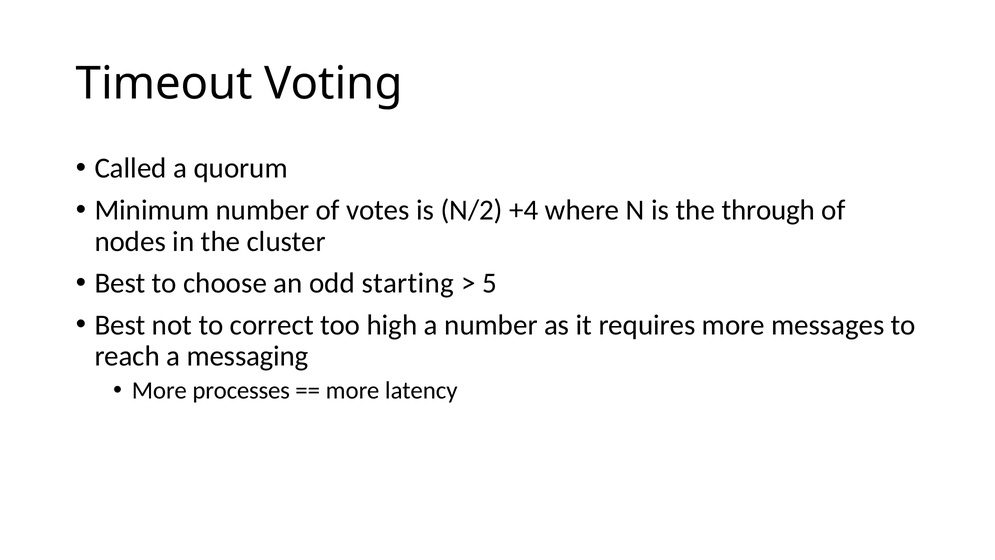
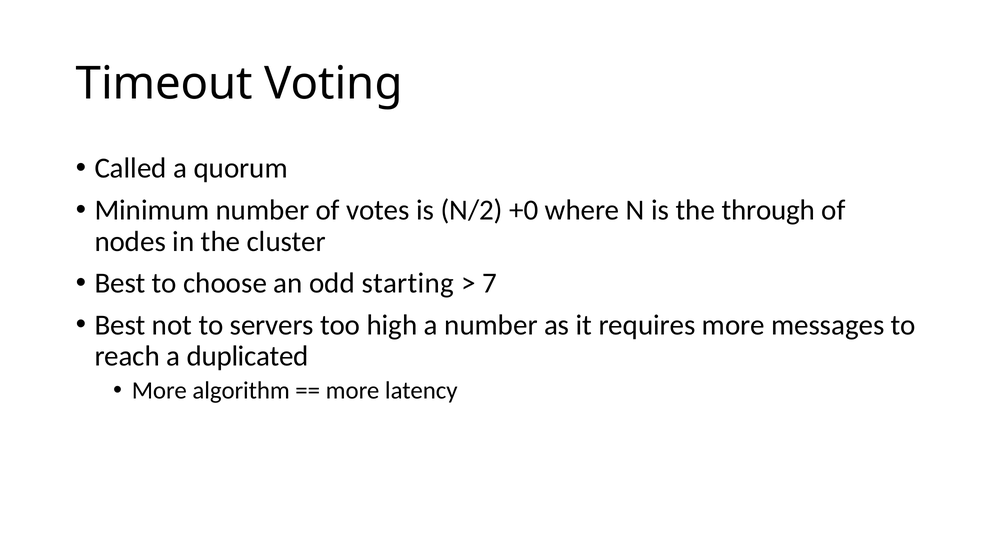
+4: +4 -> +0
5: 5 -> 7
correct: correct -> servers
messaging: messaging -> duplicated
processes: processes -> algorithm
